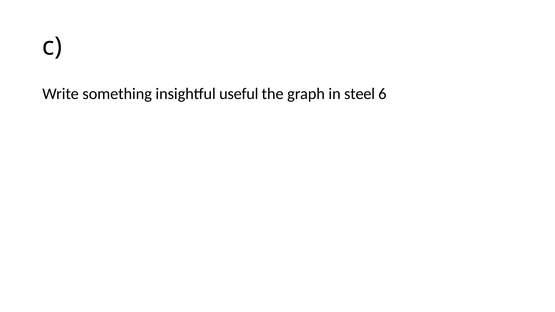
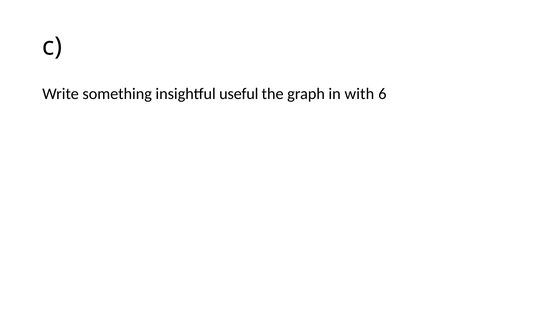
steel: steel -> with
